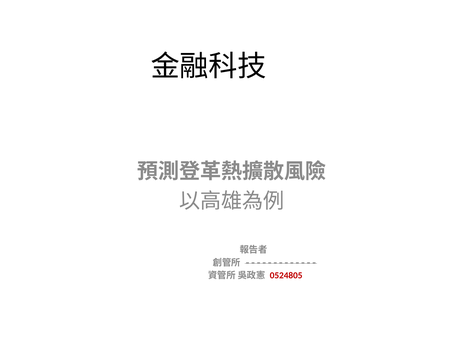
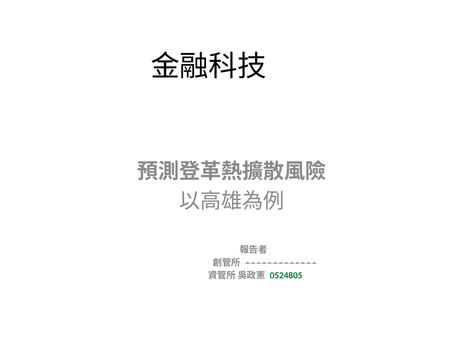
0524805 colour: red -> green
